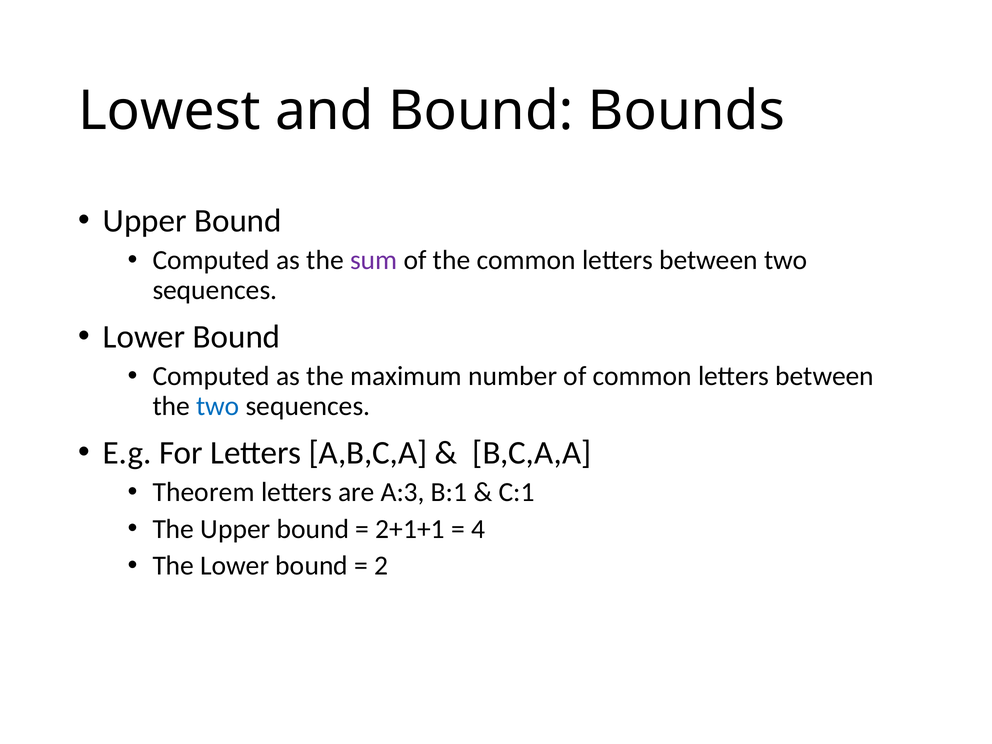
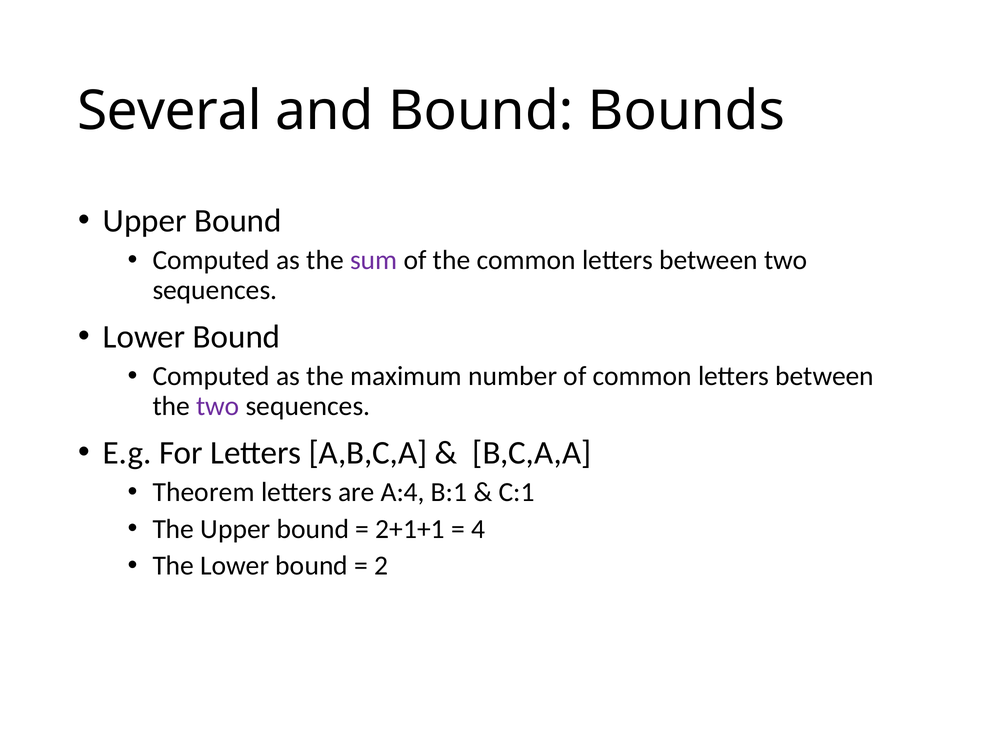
Lowest: Lowest -> Several
two at (218, 406) colour: blue -> purple
A:3: A:3 -> A:4
